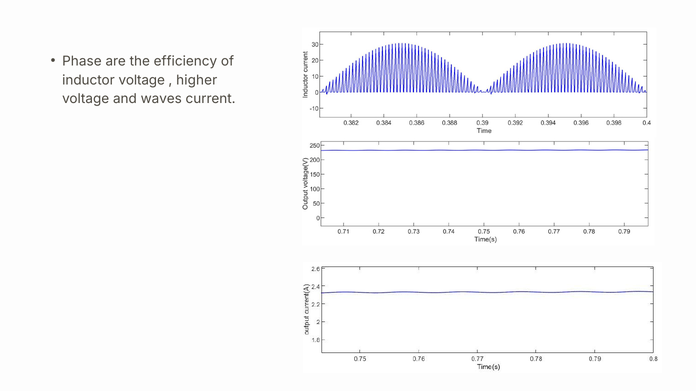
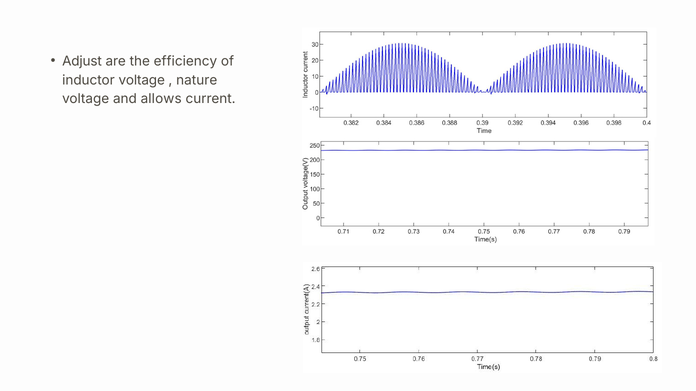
Phase: Phase -> Adjust
higher: higher -> nature
waves: waves -> allows
